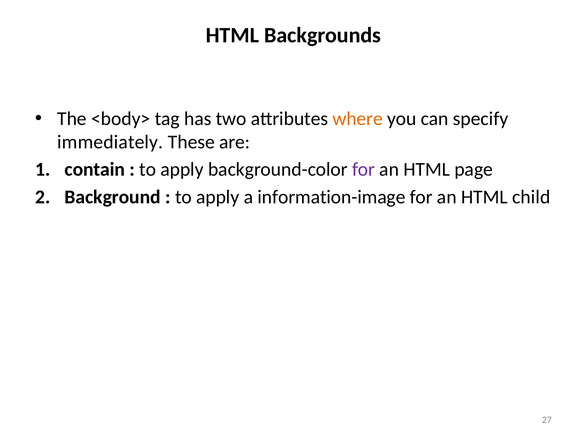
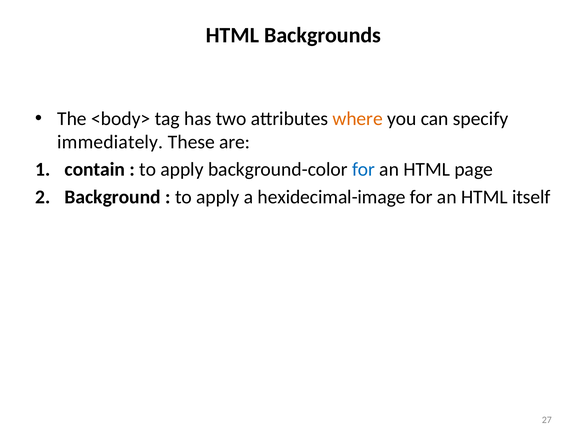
for at (364, 170) colour: purple -> blue
information-image: information-image -> hexidecimal-image
child: child -> itself
